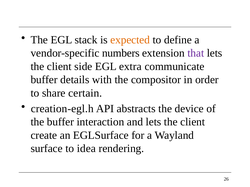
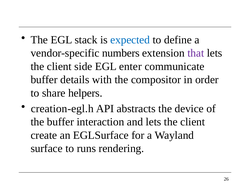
expected colour: orange -> blue
extra: extra -> enter
certain: certain -> helpers
idea: idea -> runs
